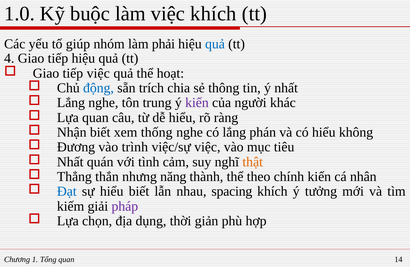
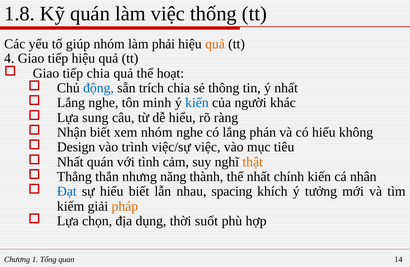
1.0: 1.0 -> 1.8
Kỹ buộc: buộc -> quán
việc khích: khích -> thống
quả at (215, 44) colour: blue -> orange
tiếp việc: việc -> chia
trung: trung -> minh
kiến at (197, 103) colour: purple -> blue
Lựa quan: quan -> sung
xem thống: thống -> nhóm
Đương: Đương -> Design
thể theo: theo -> nhất
pháp colour: purple -> orange
giản: giản -> suốt
